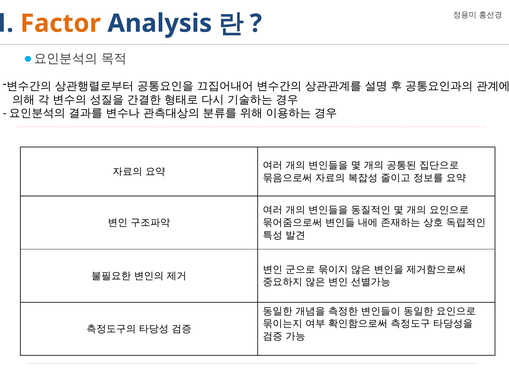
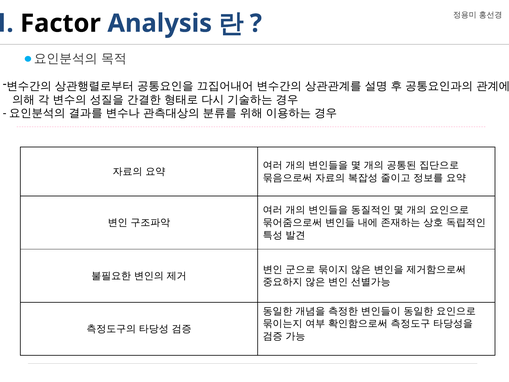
Factor colour: orange -> black
